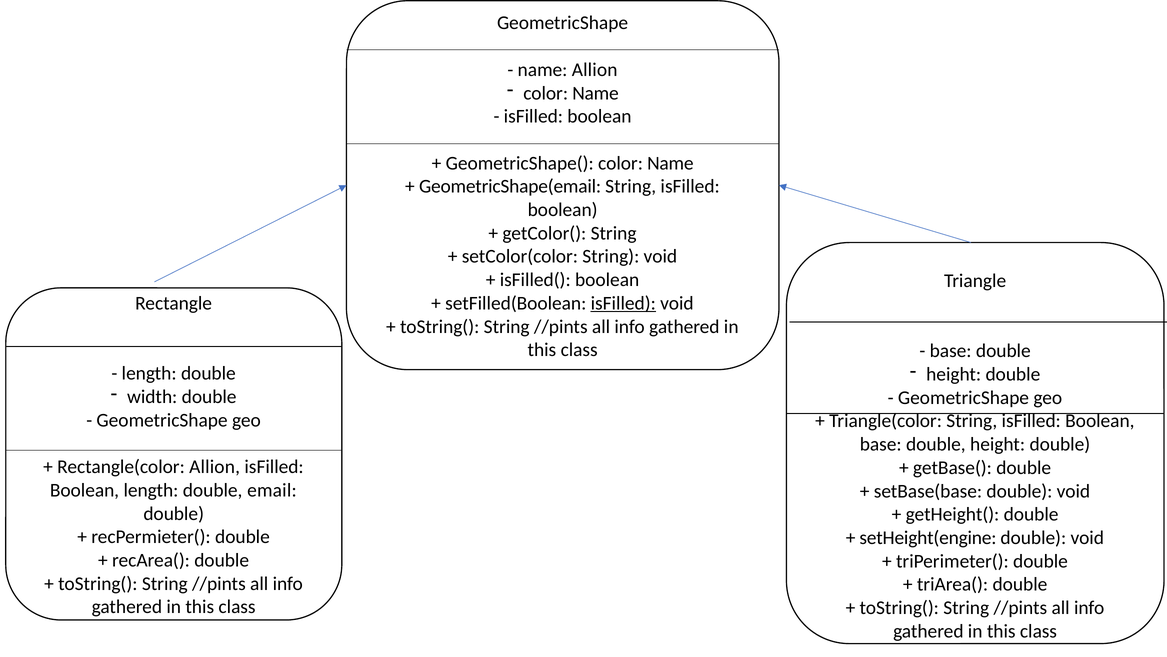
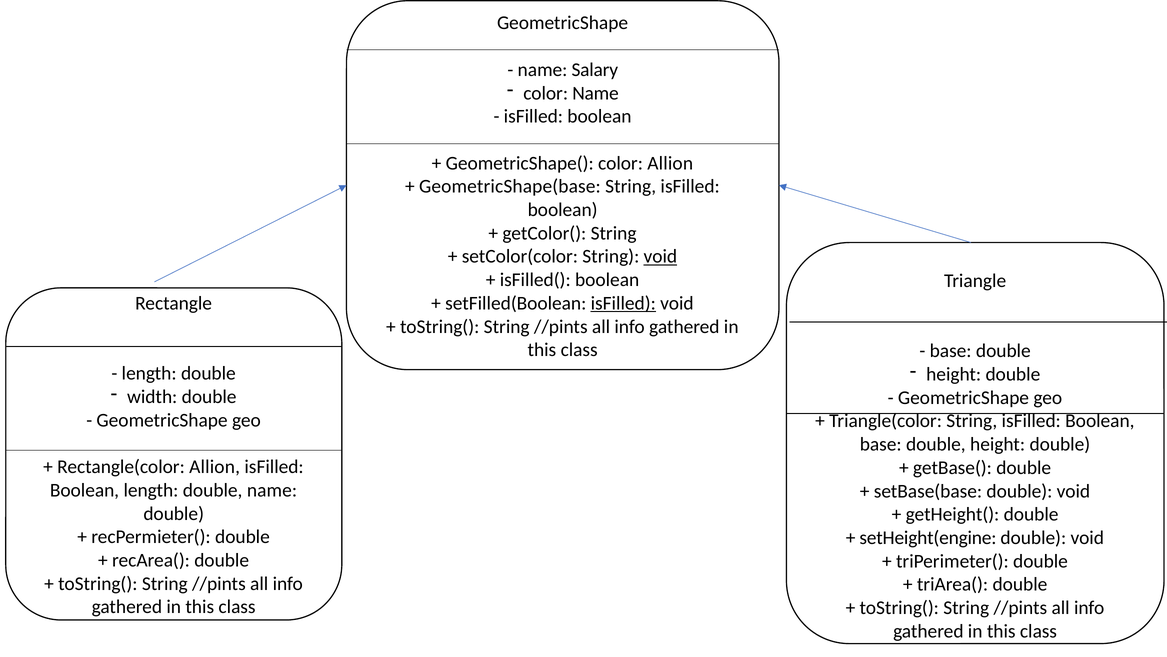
name Allion: Allion -> Salary
GeometricShape( color Name: Name -> Allion
GeometricShape(email: GeometricShape(email -> GeometricShape(base
void at (660, 256) underline: none -> present
double email: email -> name
